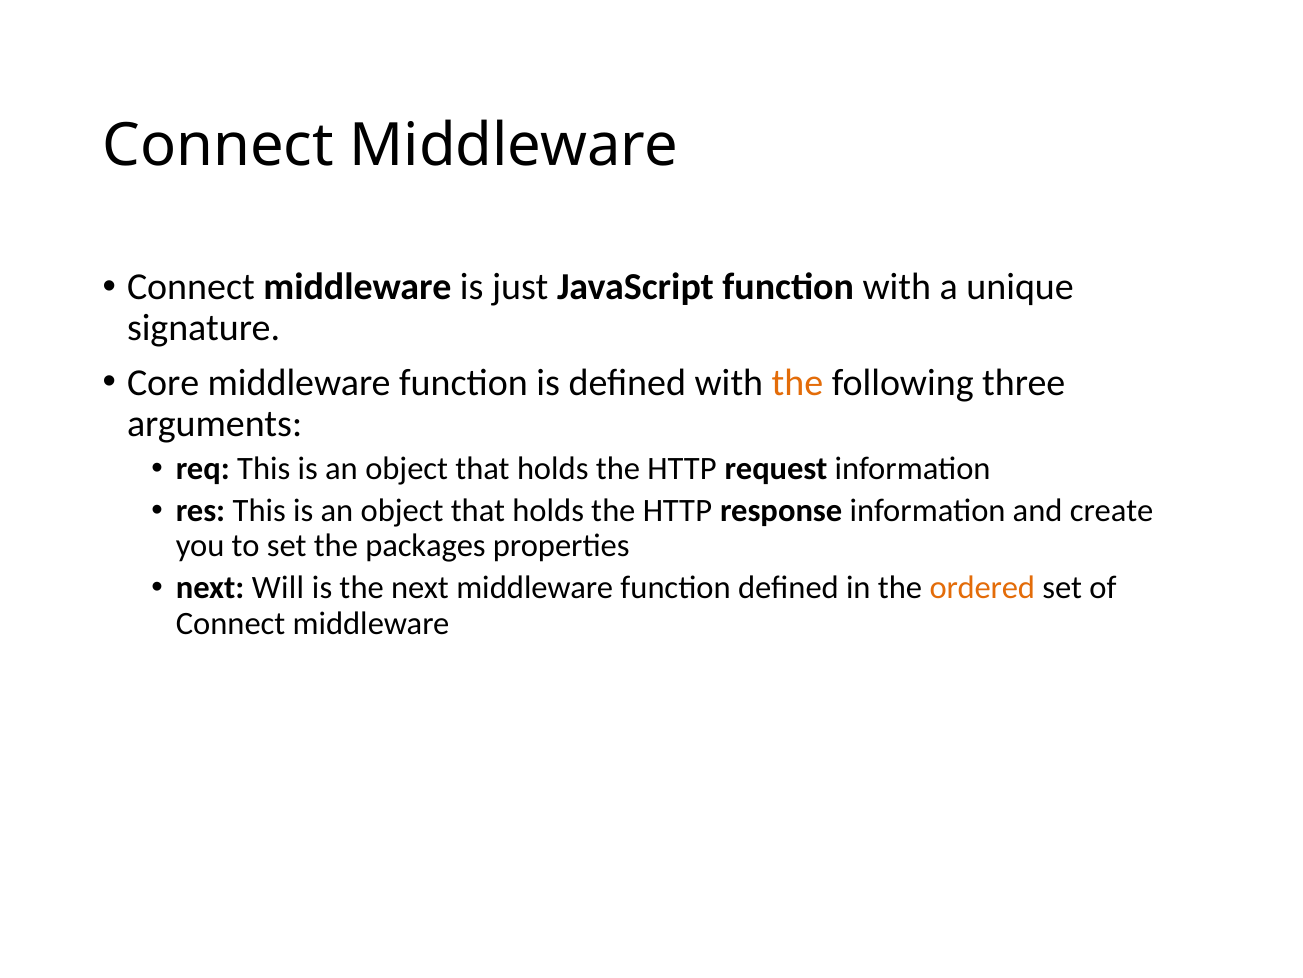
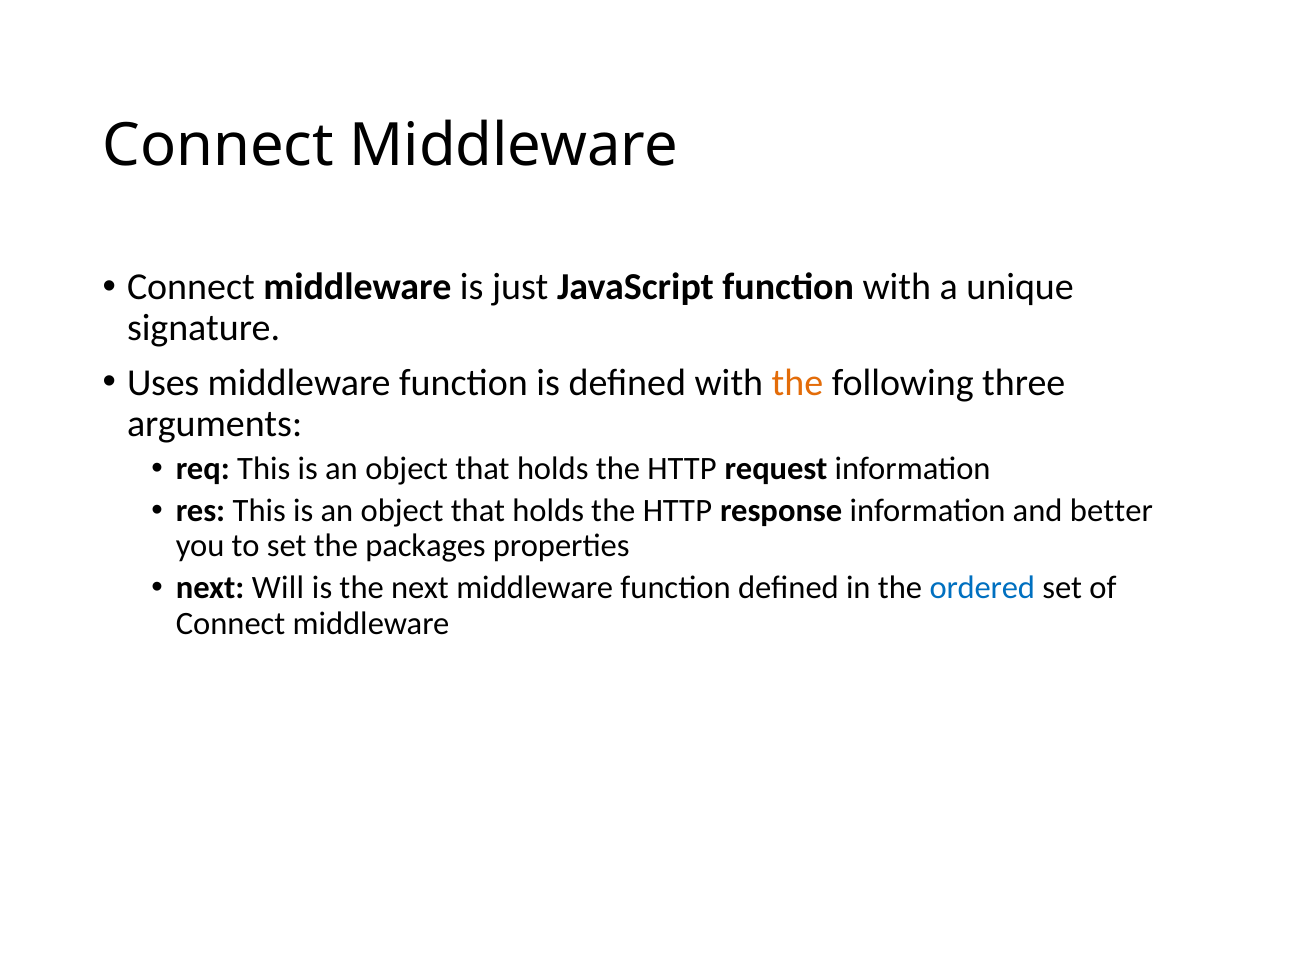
Core: Core -> Uses
create: create -> better
ordered colour: orange -> blue
